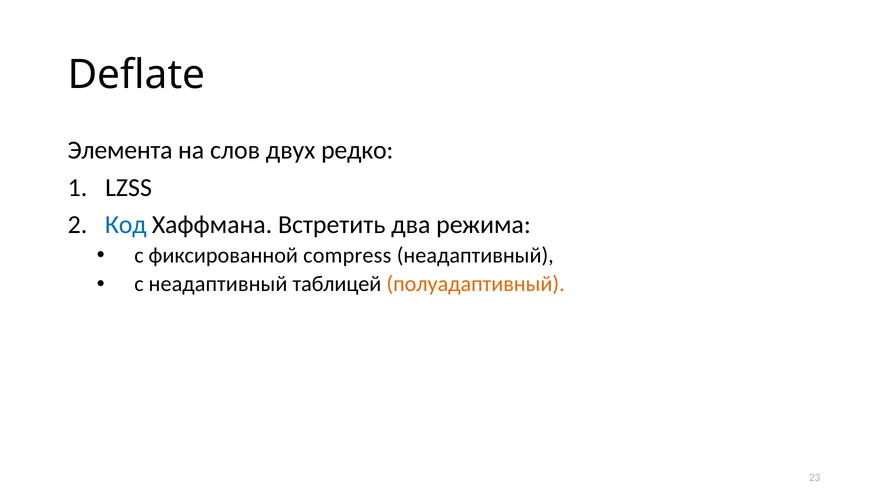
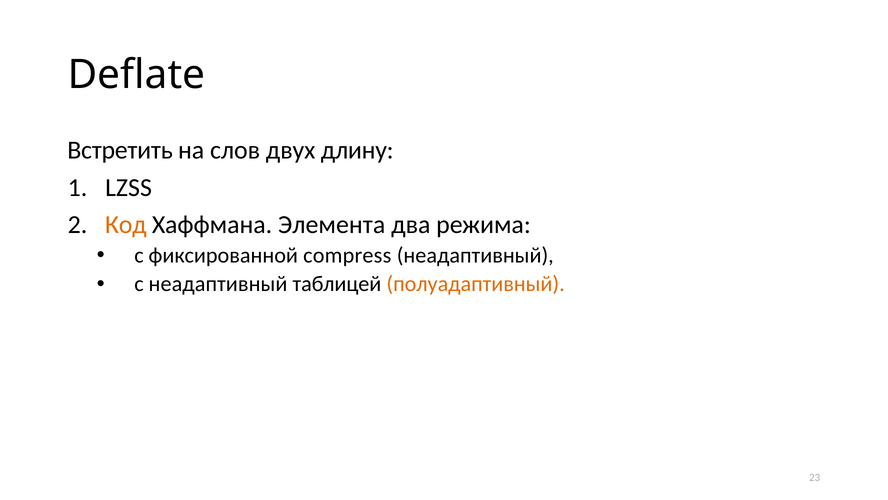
Элемента: Элемента -> Встретить
редко: редко -> длину
Код colour: blue -> orange
Встретить: Встретить -> Элемента
